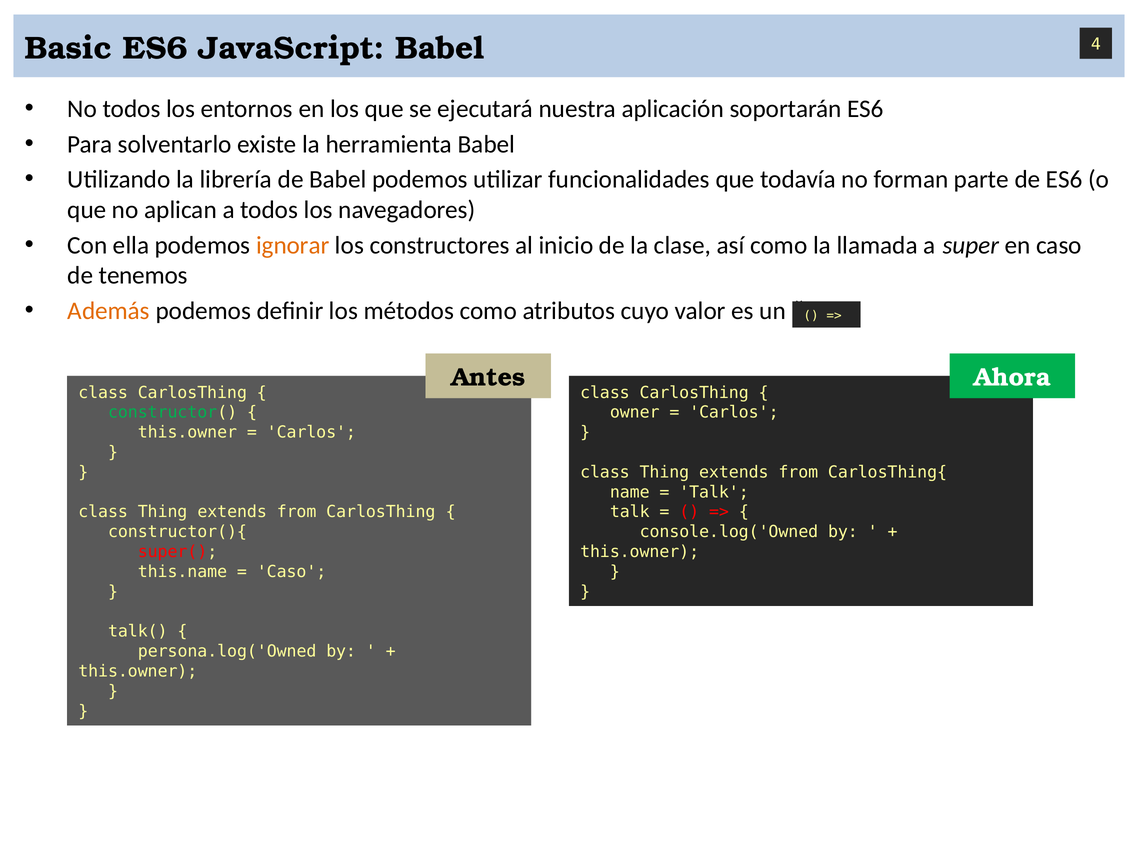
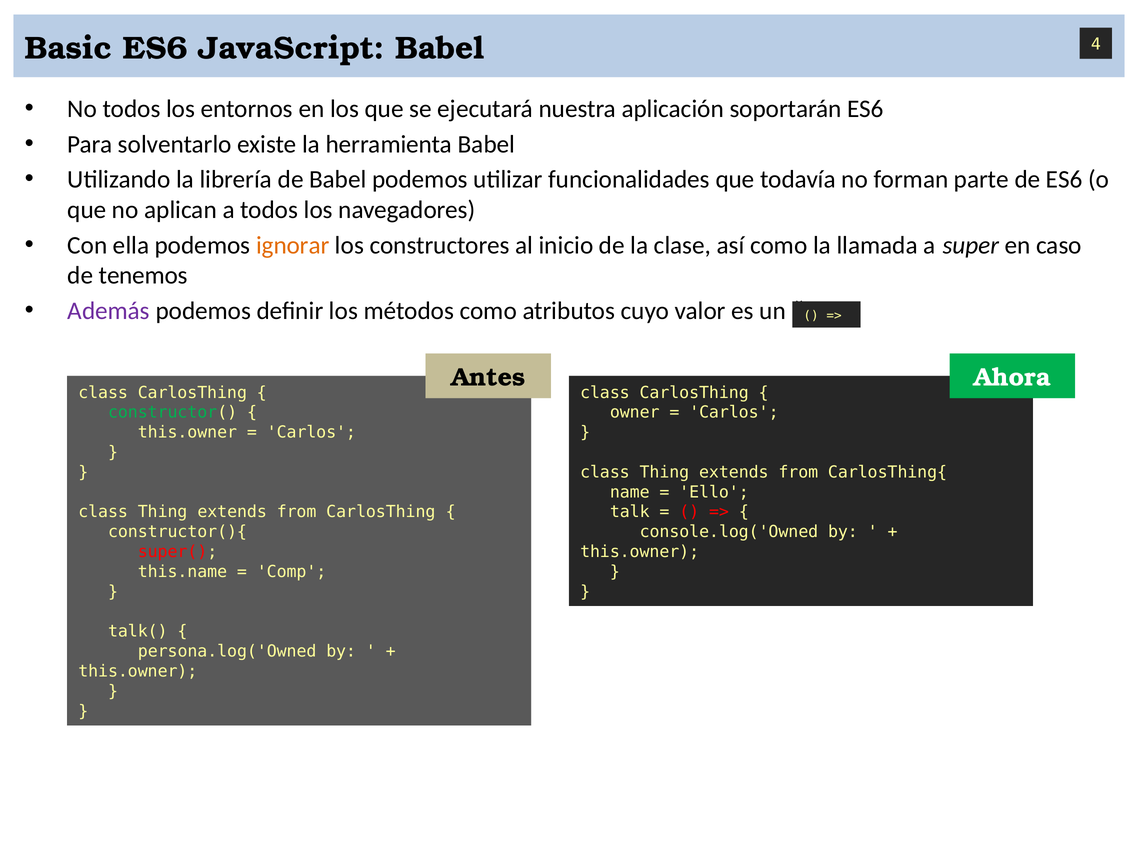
Además colour: orange -> purple
Talk at (714, 492): Talk -> Ello
Caso at (292, 571): Caso -> Comp
